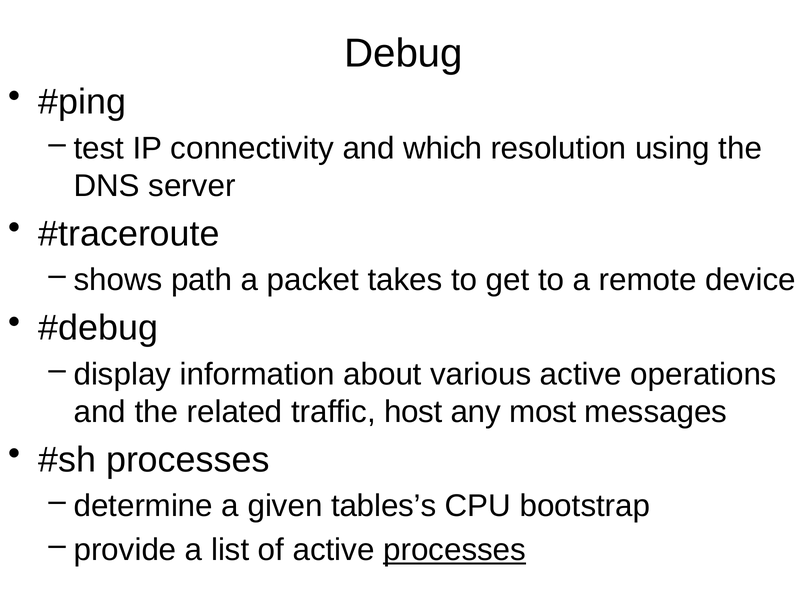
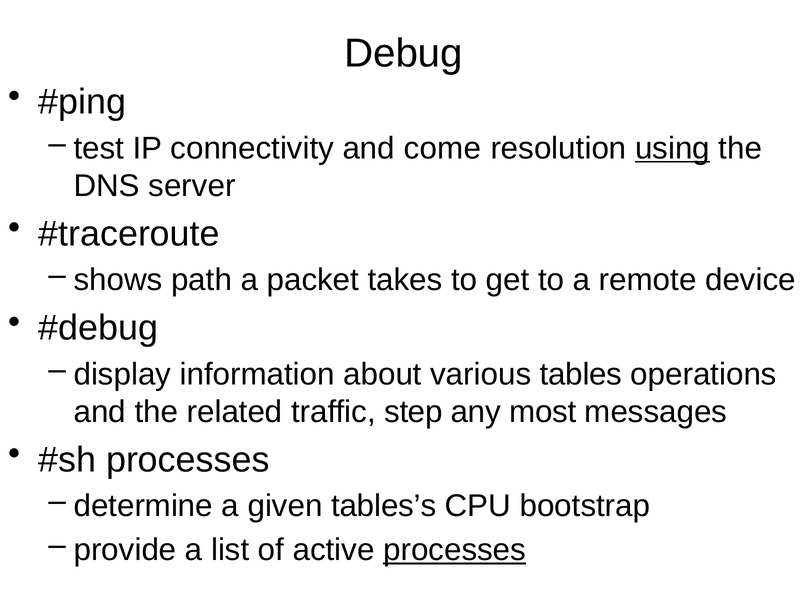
which: which -> come
using underline: none -> present
various active: active -> tables
host: host -> step
